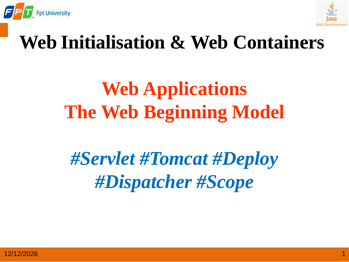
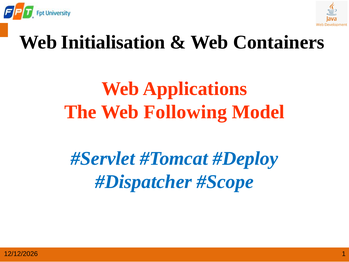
Beginning: Beginning -> Following
